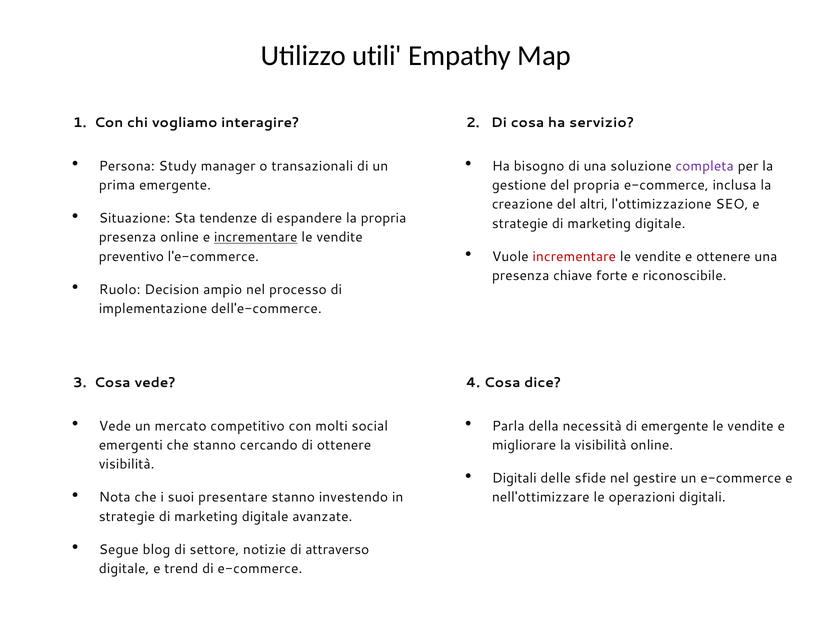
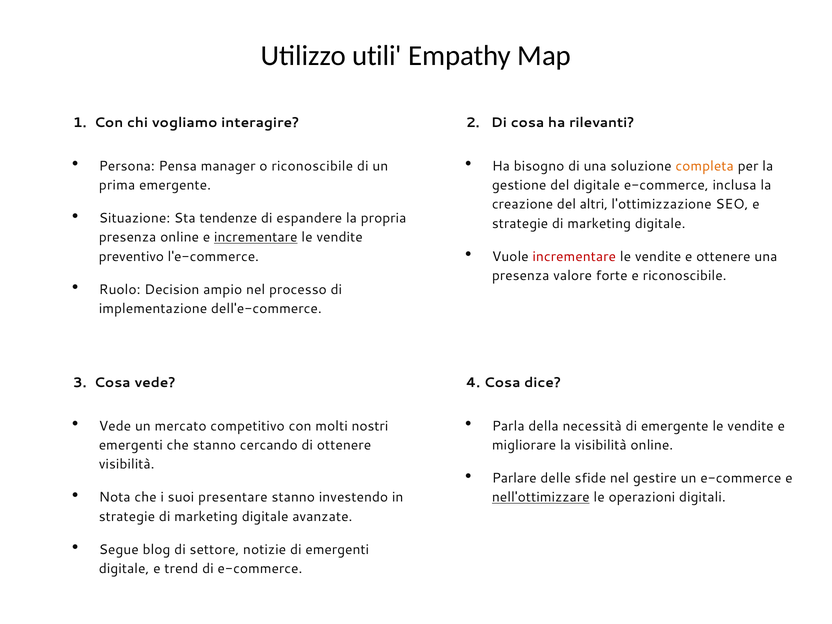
servizio: servizio -> rilevanti
Study: Study -> Pensa
o transazionali: transazionali -> riconoscibile
completa colour: purple -> orange
del propria: propria -> digitale
chiave: chiave -> valore
social: social -> nostri
Digitali at (514, 478): Digitali -> Parlare
nell'ottimizzare underline: none -> present
di attraverso: attraverso -> emergenti
